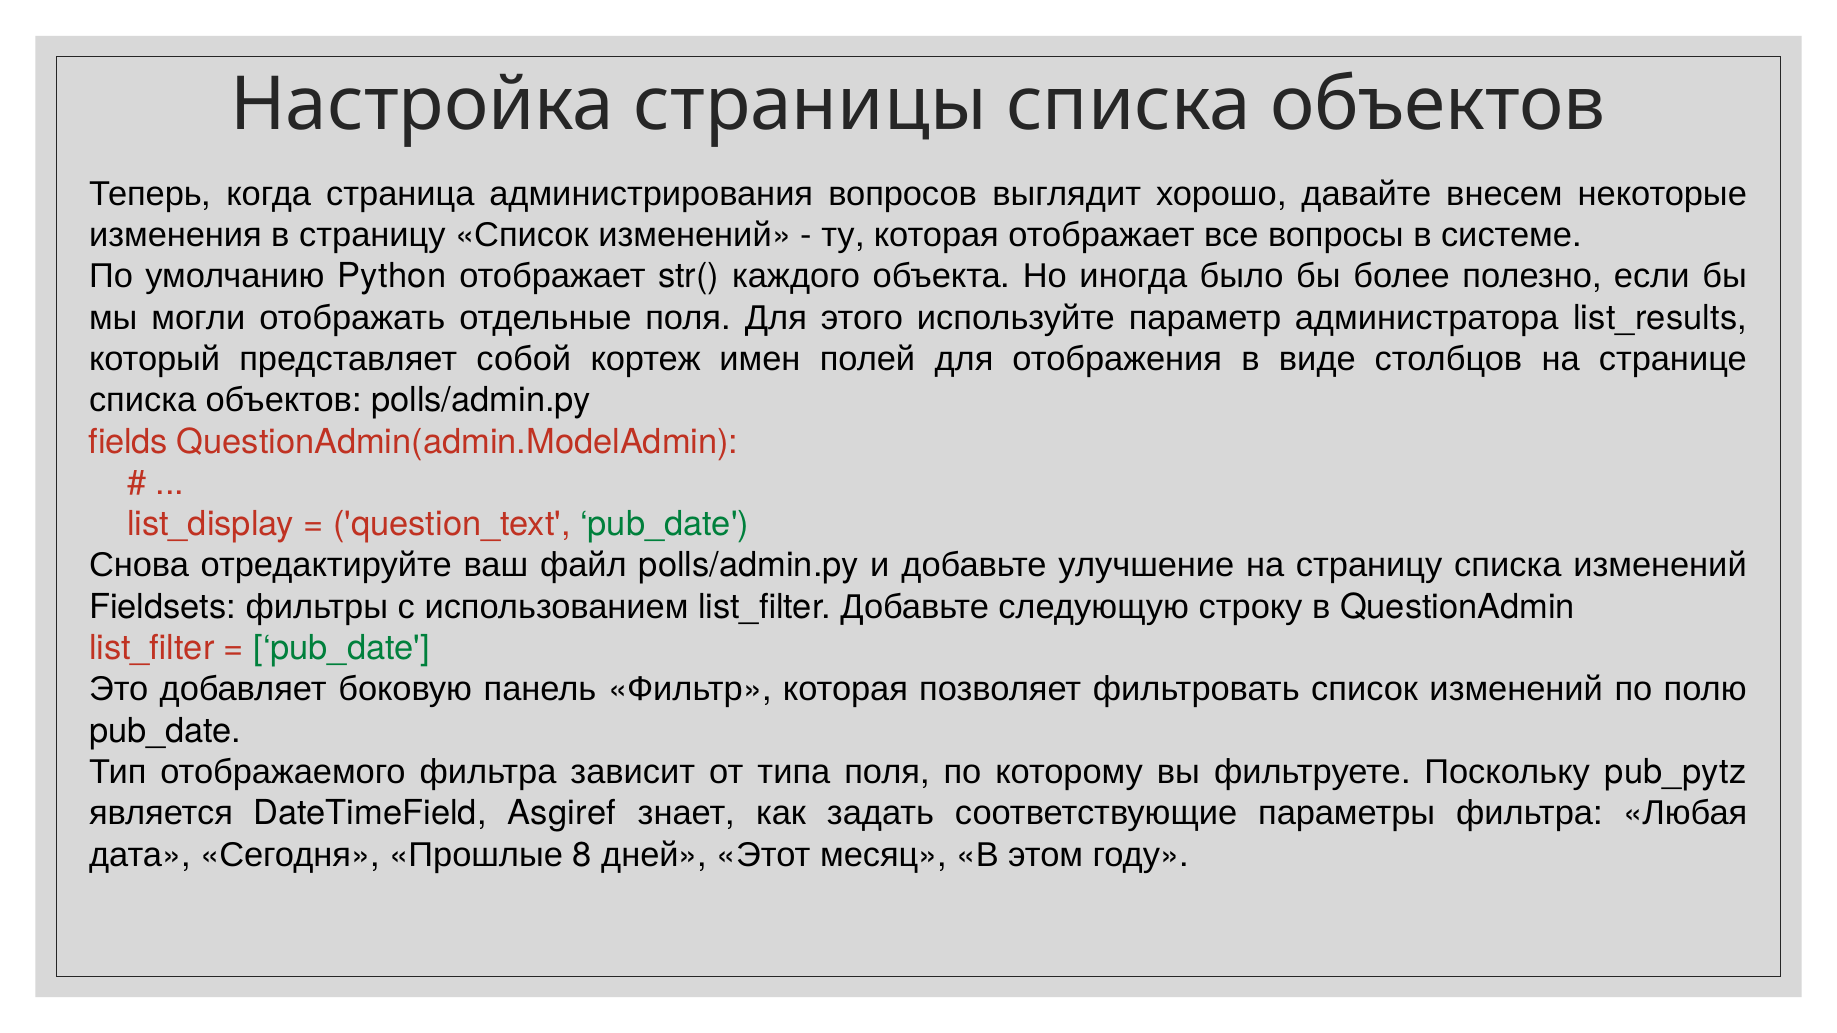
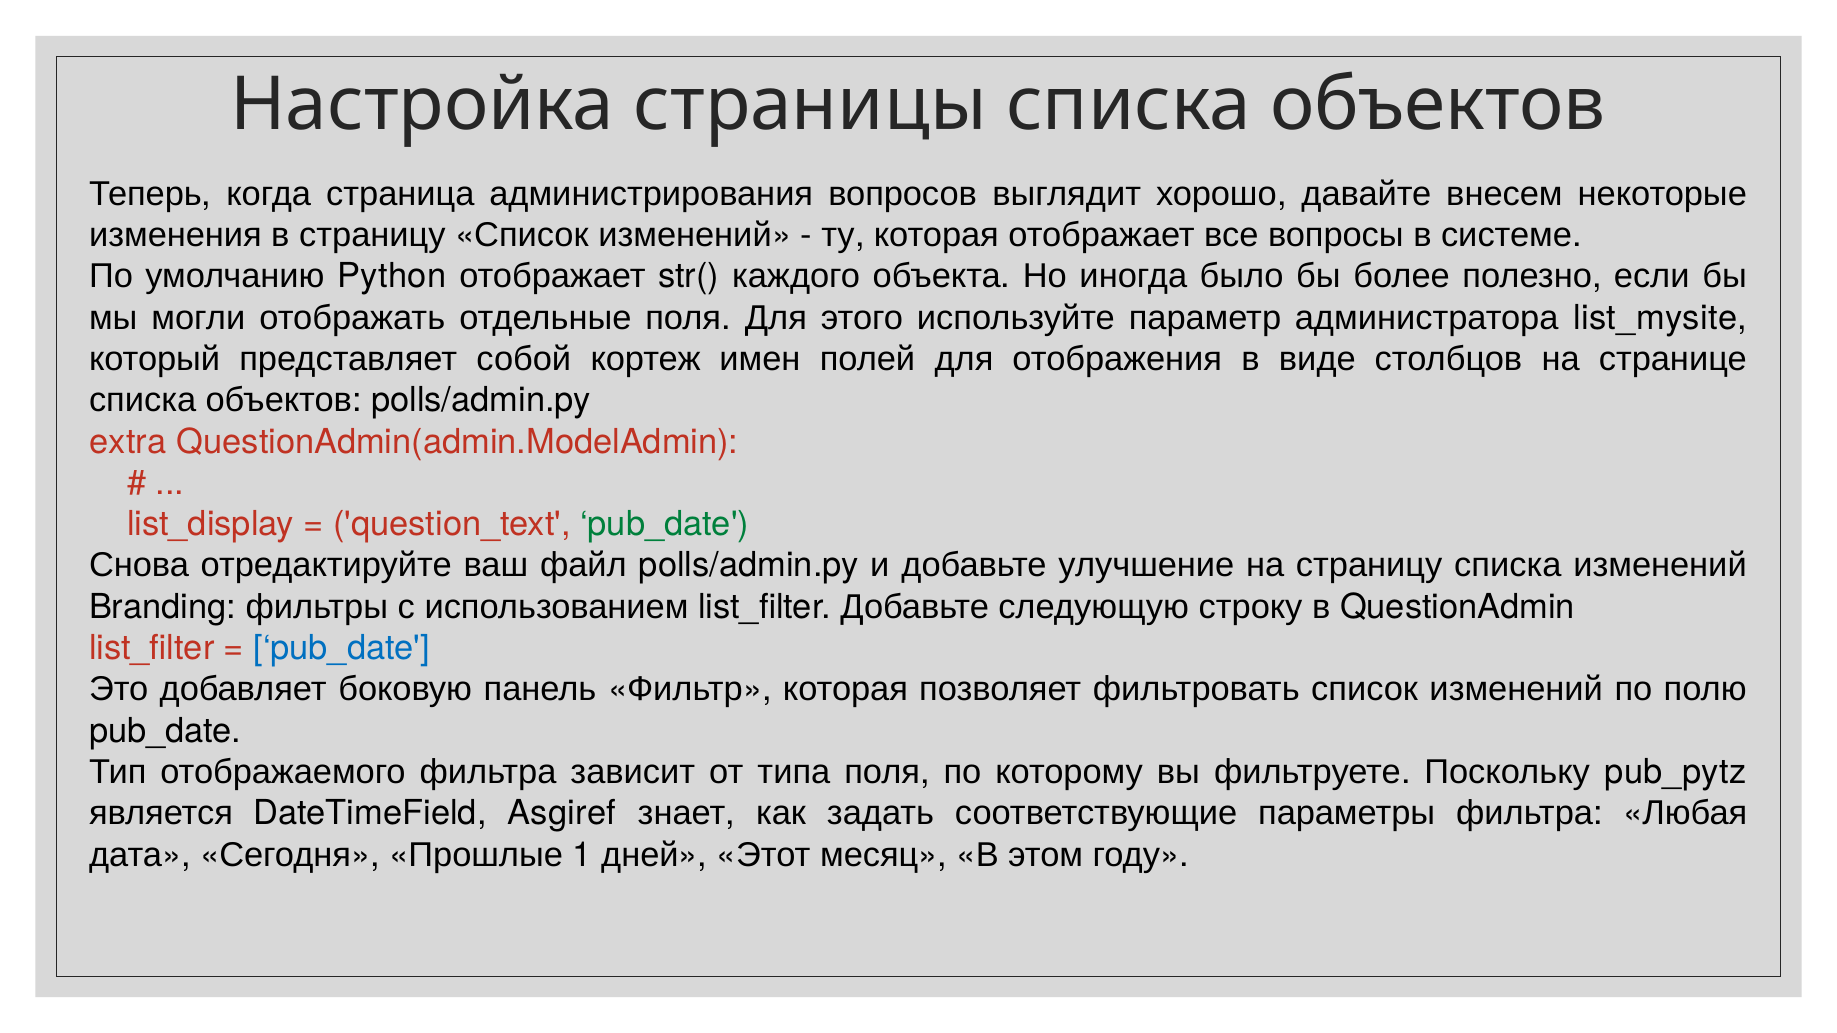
list_results: list_results -> list_mysite
fields: fields -> extra
Fieldsets: Fieldsets -> Branding
pub_date at (342, 648) colour: green -> blue
8: 8 -> 1
